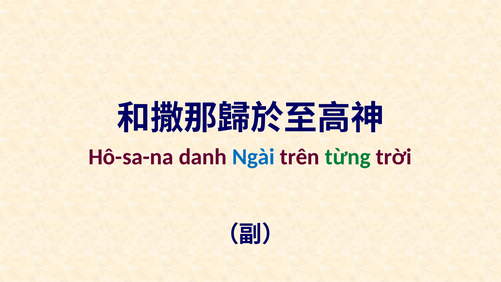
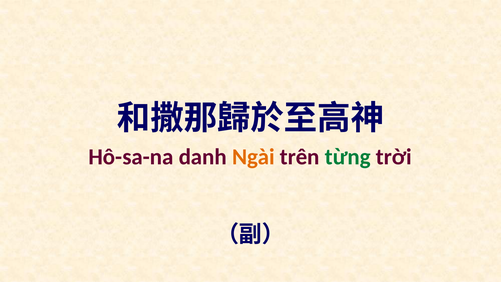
Ngài colour: blue -> orange
